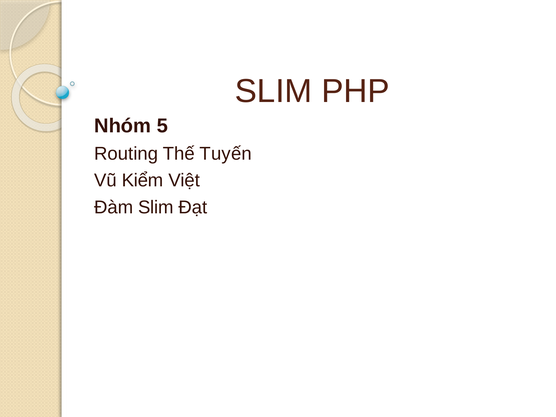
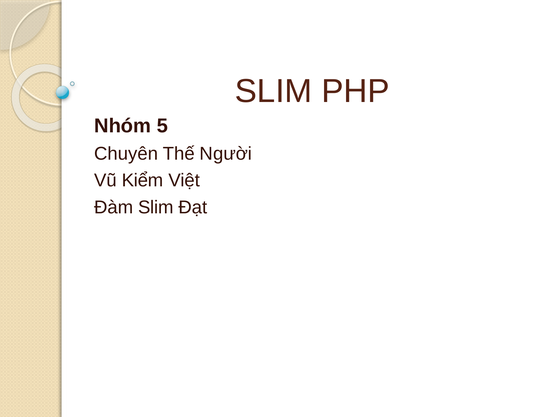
Routing: Routing -> Chuyên
Tuyến: Tuyến -> Người
